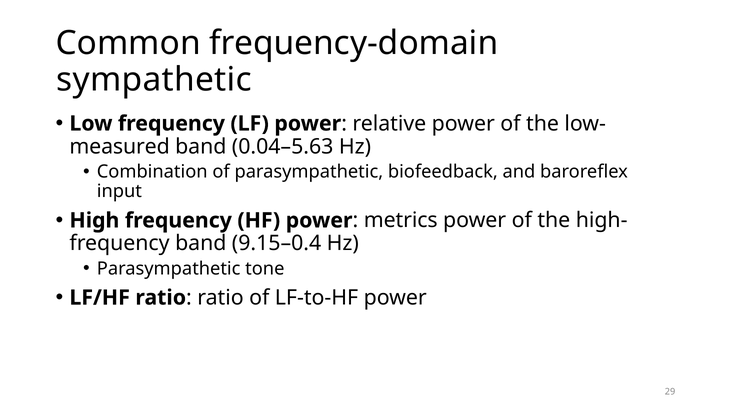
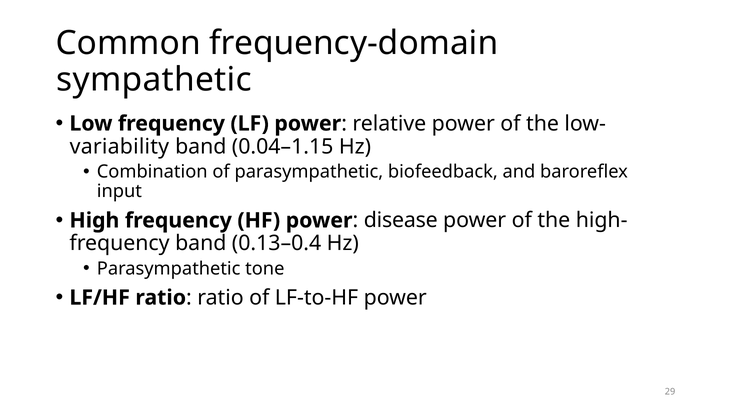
measured: measured -> variability
0.04–5.63: 0.04–5.63 -> 0.04–1.15
metrics: metrics -> disease
9.15–0.4: 9.15–0.4 -> 0.13–0.4
